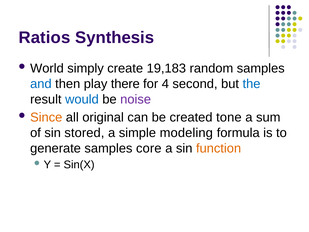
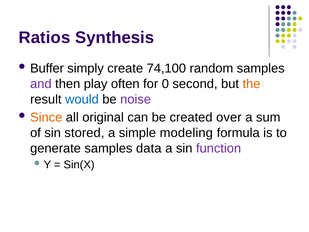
World: World -> Buffer
19,183: 19,183 -> 74,100
and colour: blue -> purple
there: there -> often
4: 4 -> 0
the colour: blue -> orange
tone: tone -> over
core: core -> data
function colour: orange -> purple
